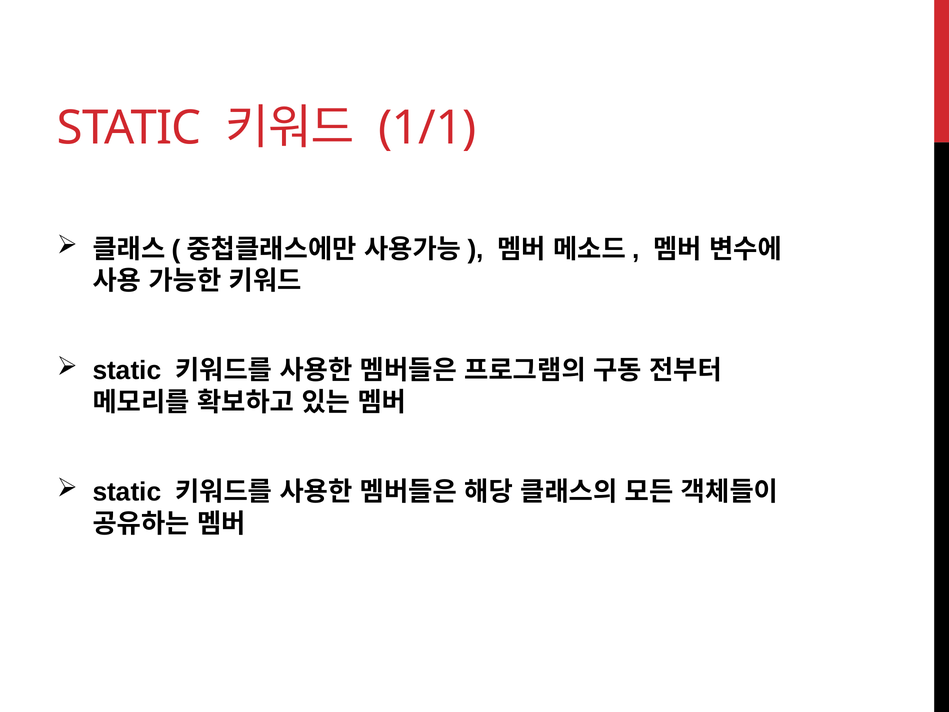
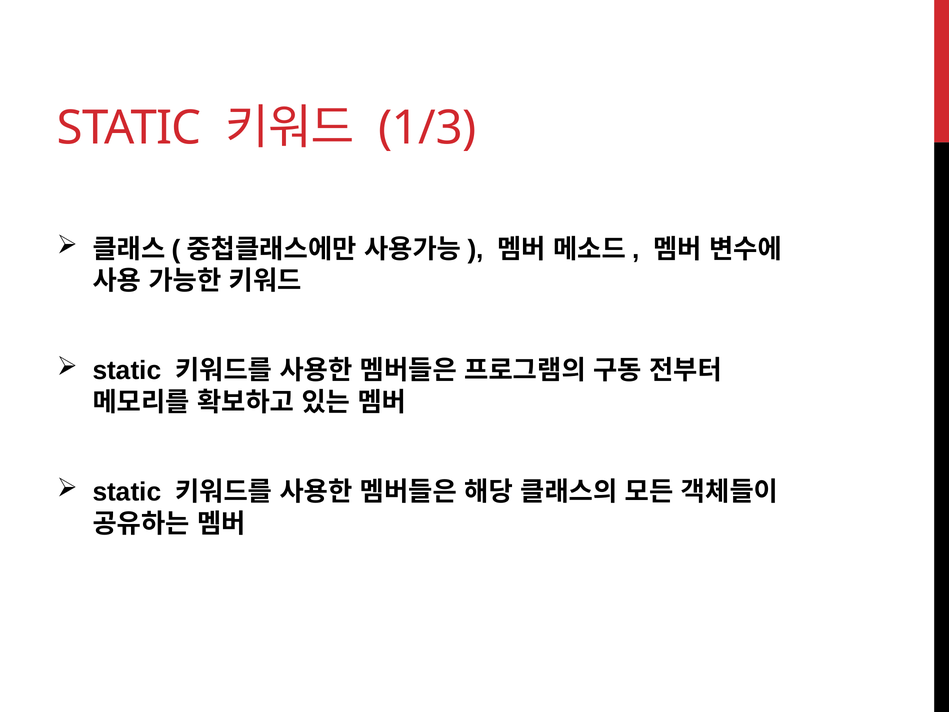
1/1: 1/1 -> 1/3
